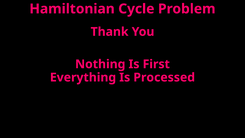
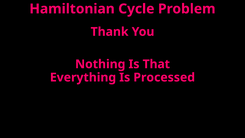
First: First -> That
